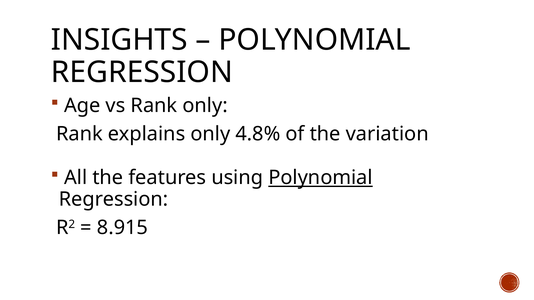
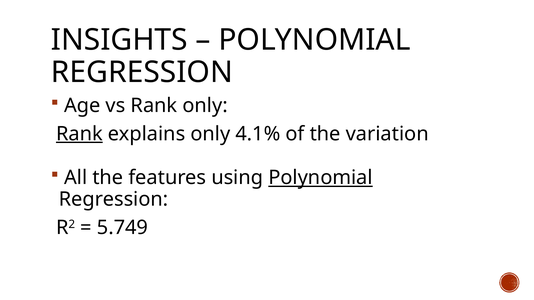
Rank at (79, 134) underline: none -> present
4.8%: 4.8% -> 4.1%
8.915: 8.915 -> 5.749
